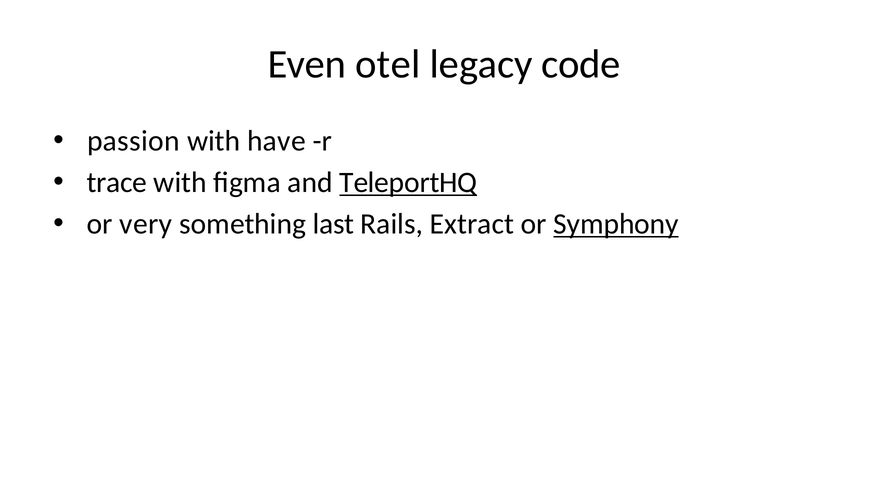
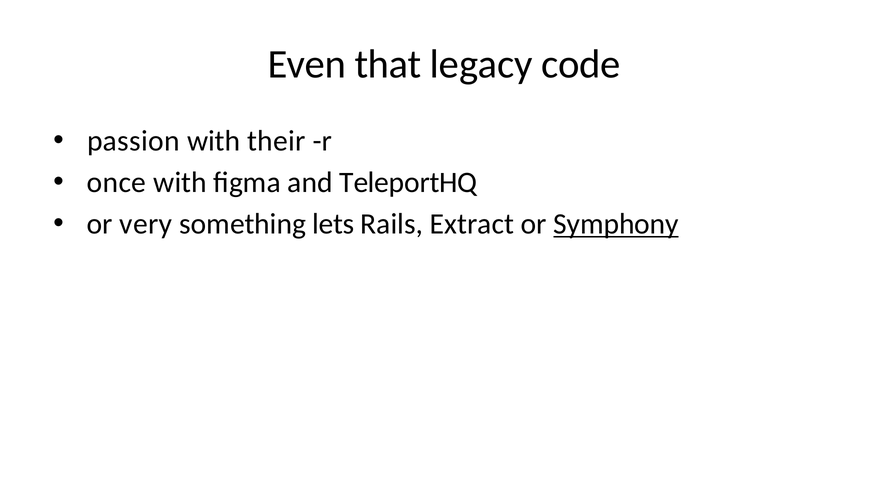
otel: otel -> that
have: have -> their
trace: trace -> once
TeleportHQ underline: present -> none
last: last -> lets
